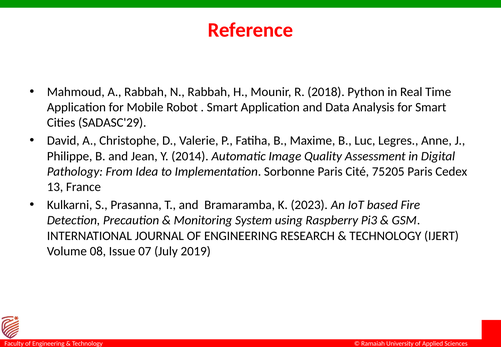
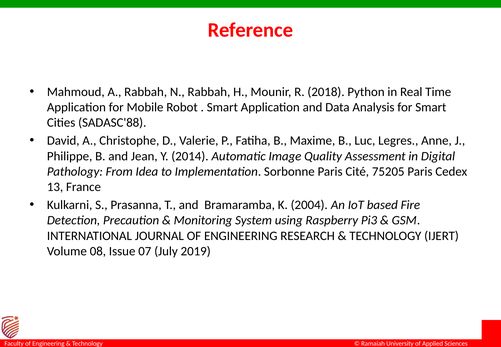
SADASC'29: SADASC'29 -> SADASC'88
2023: 2023 -> 2004
